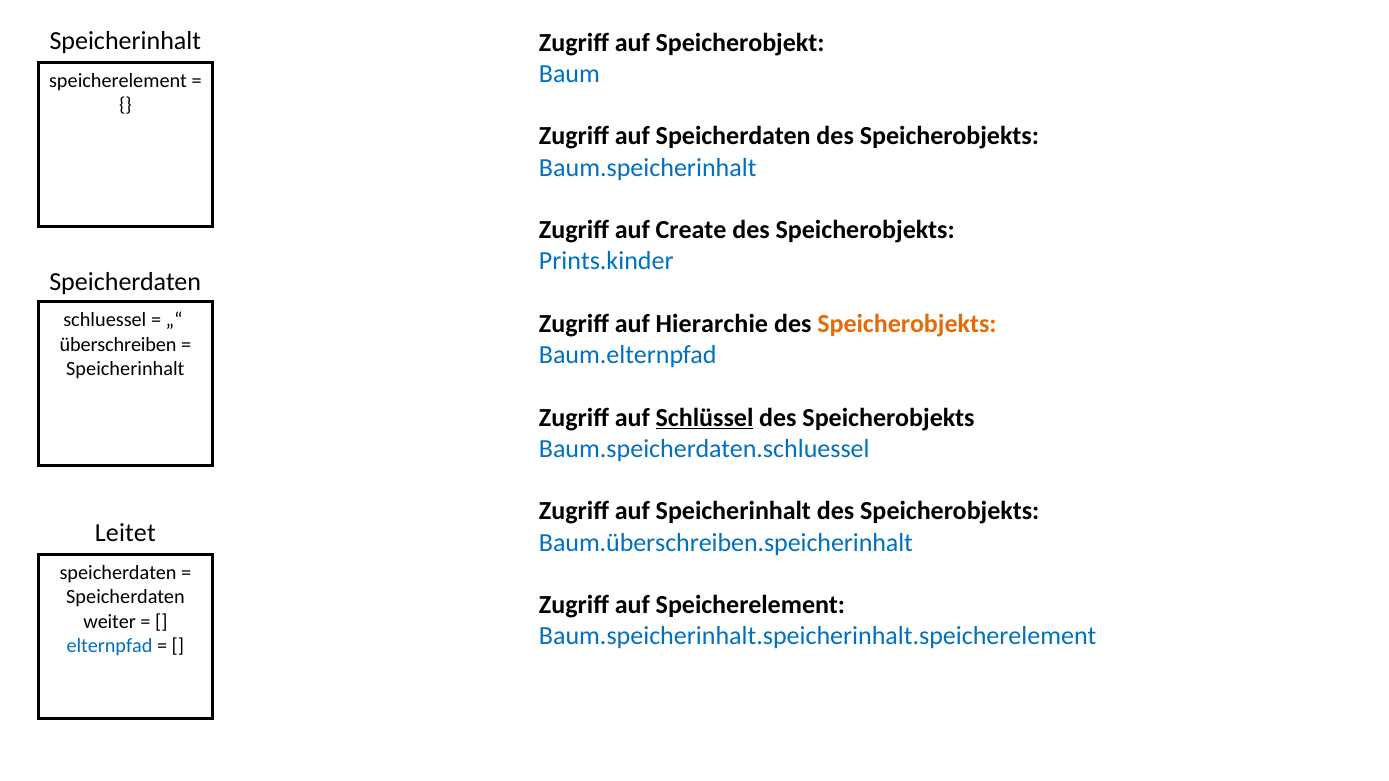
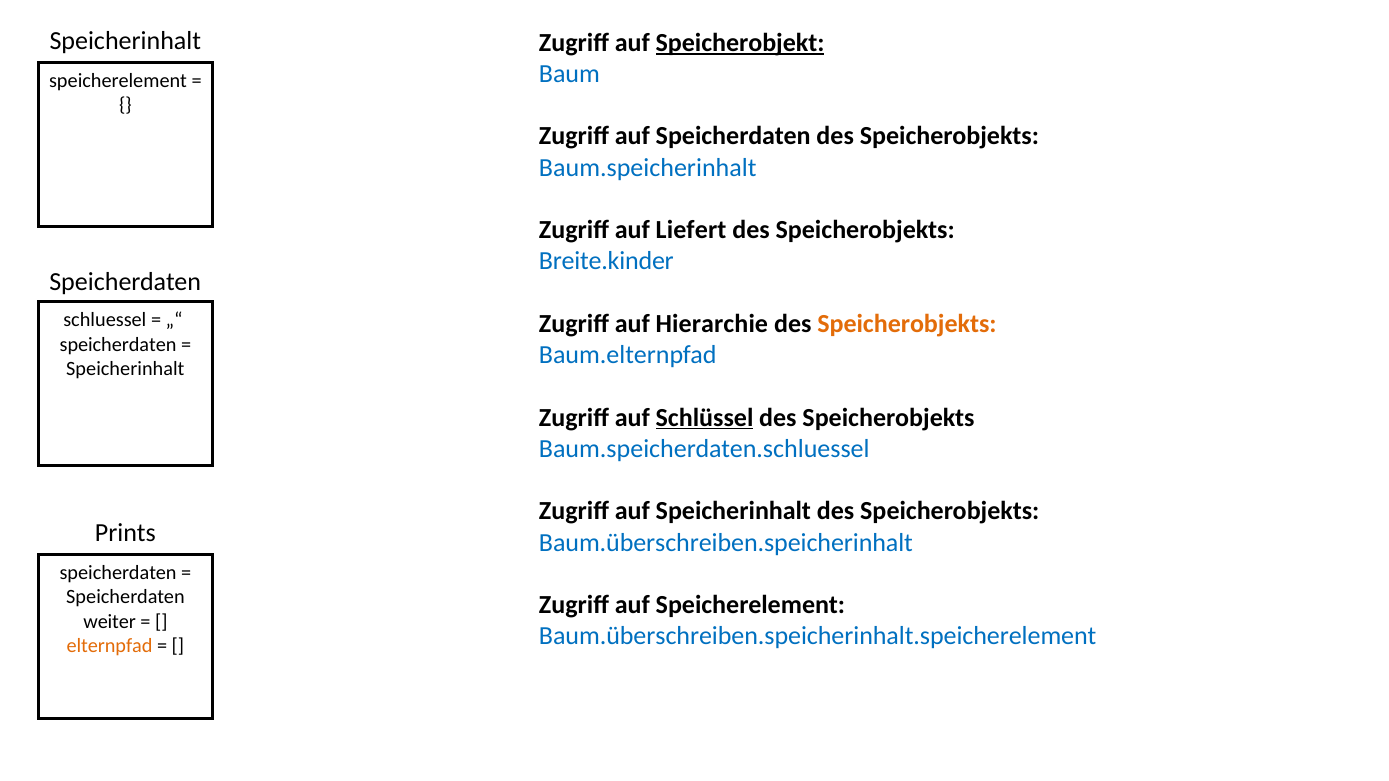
Speicherobjekt underline: none -> present
Create: Create -> Liefert
Prints.kinder: Prints.kinder -> Breite.kinder
überschreiben at (118, 345): überschreiben -> speicherdaten
Leitet: Leitet -> Prints
Baum.speicherinhalt.speicherinhalt.speicherelement: Baum.speicherinhalt.speicherinhalt.speicherelement -> Baum.überschreiben.speicherinhalt.speicherelement
elternpfad colour: blue -> orange
